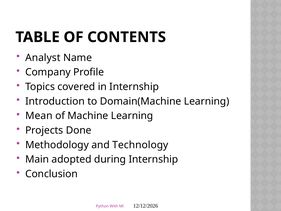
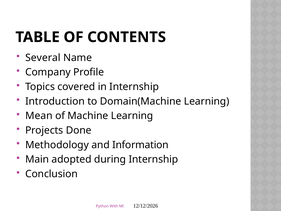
Analyst: Analyst -> Several
Technology: Technology -> Information
